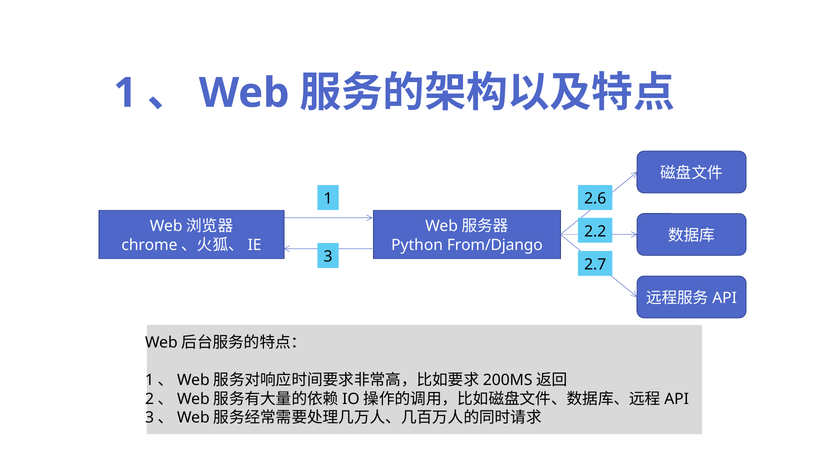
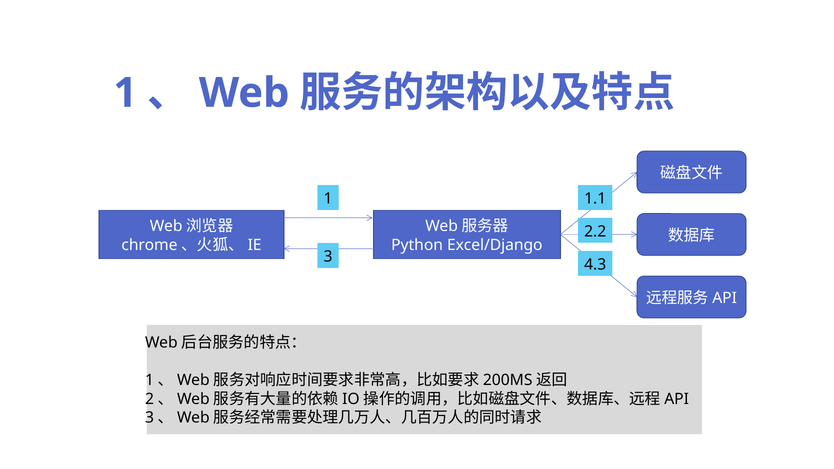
2.6: 2.6 -> 1.1
From/Django: From/Django -> Excel/Django
2.7: 2.7 -> 4.3
